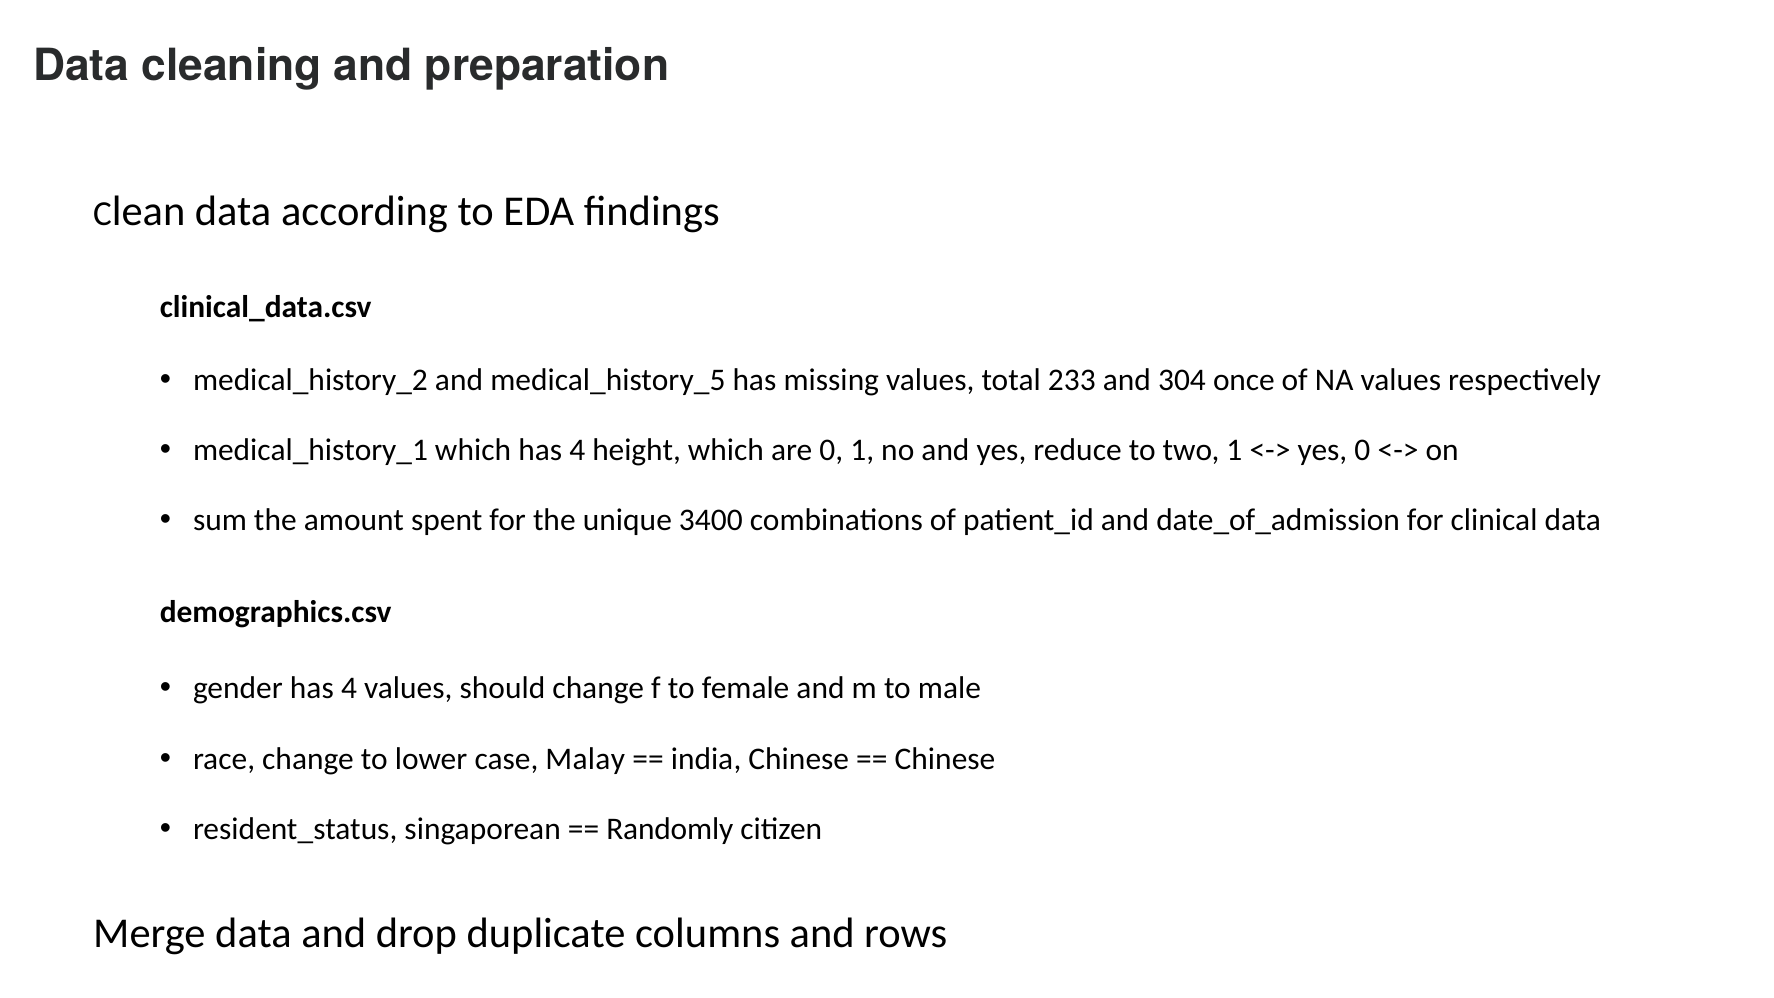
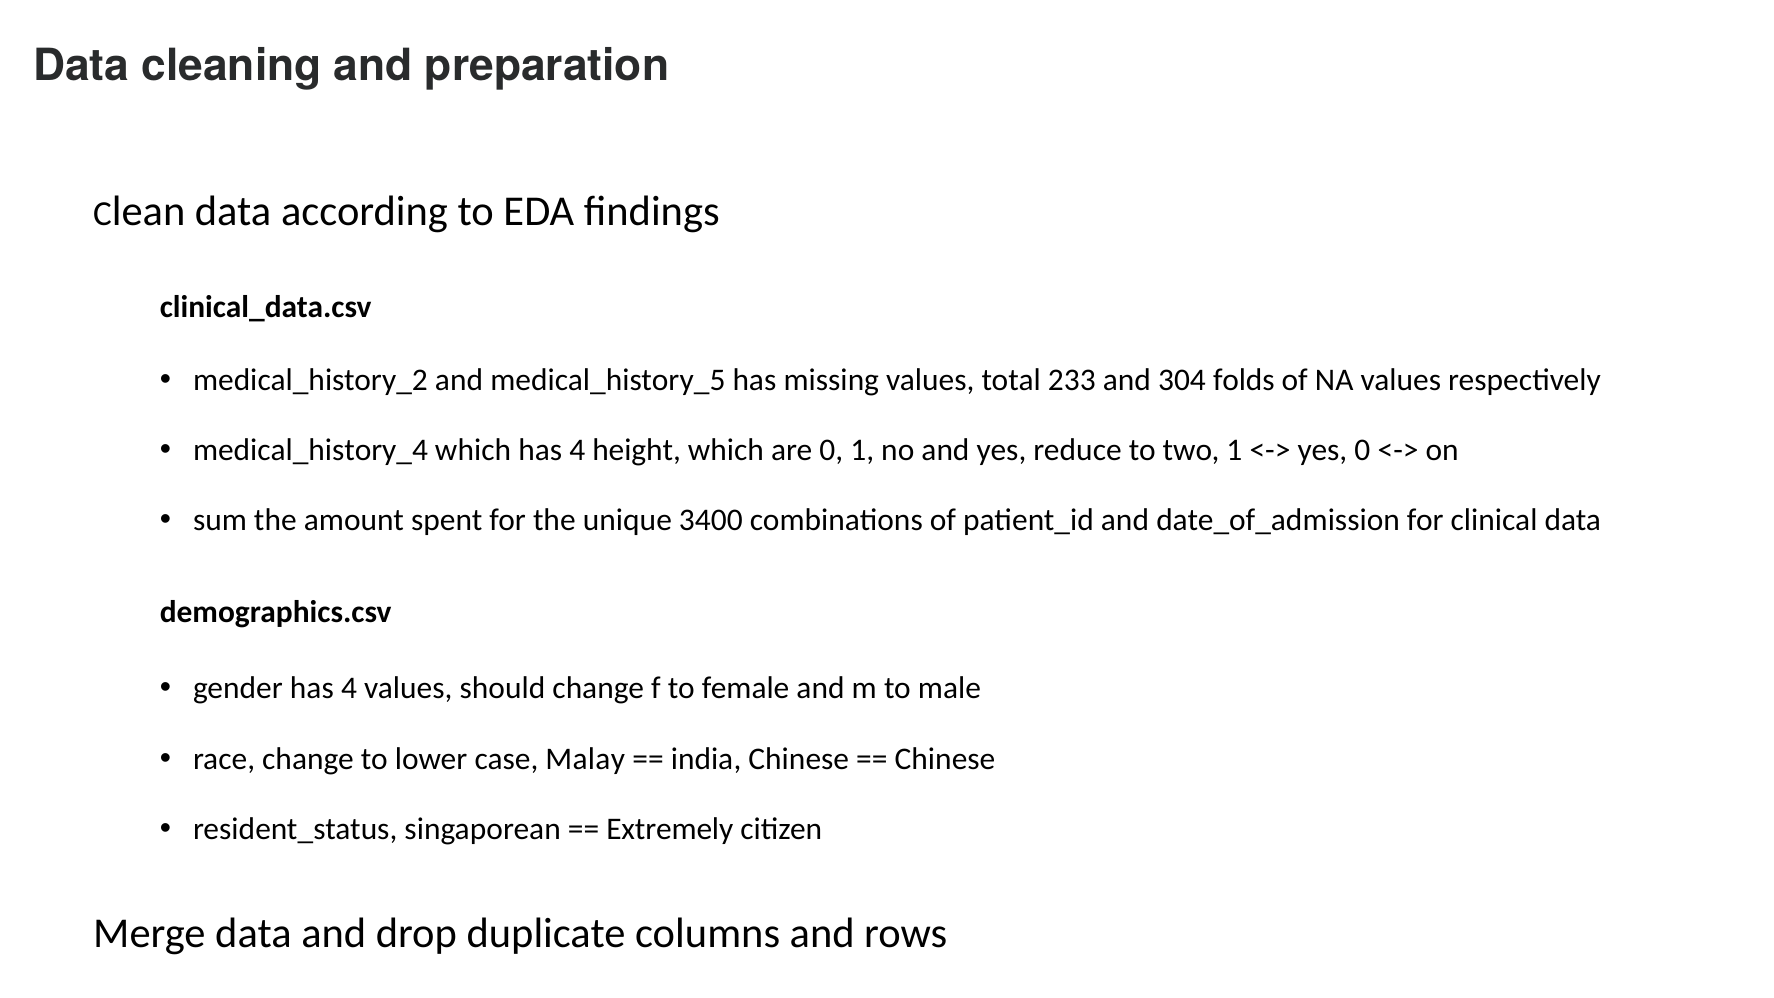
once: once -> folds
medical_history_1: medical_history_1 -> medical_history_4
Randomly: Randomly -> Extremely
